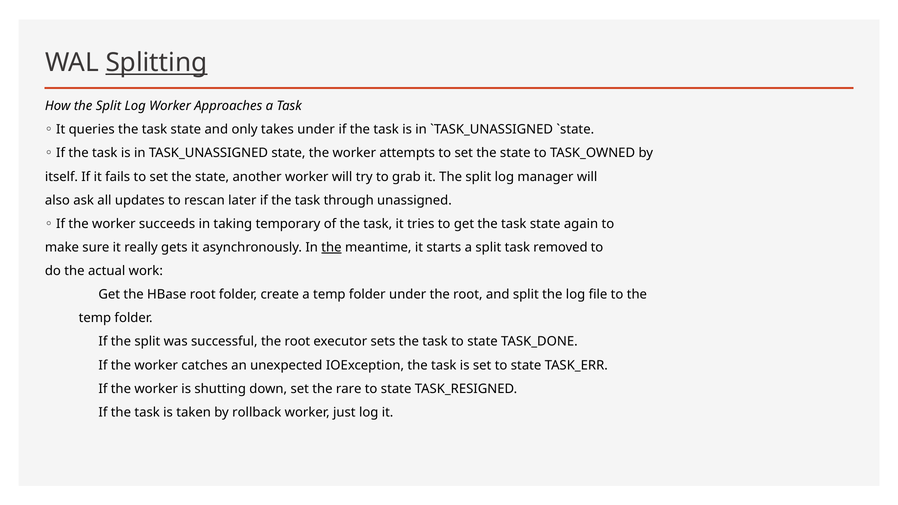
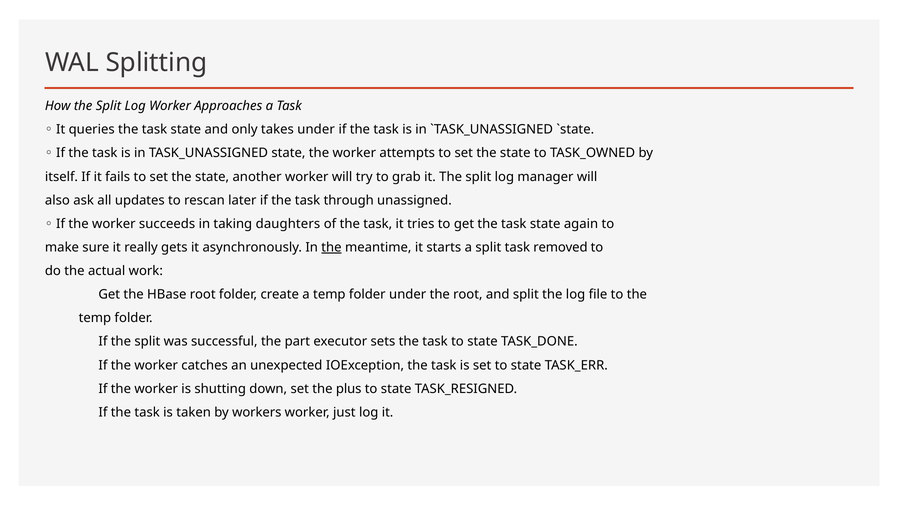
Splitting underline: present -> none
temporary: temporary -> daughters
successful the root: root -> part
rare: rare -> plus
rollback: rollback -> workers
